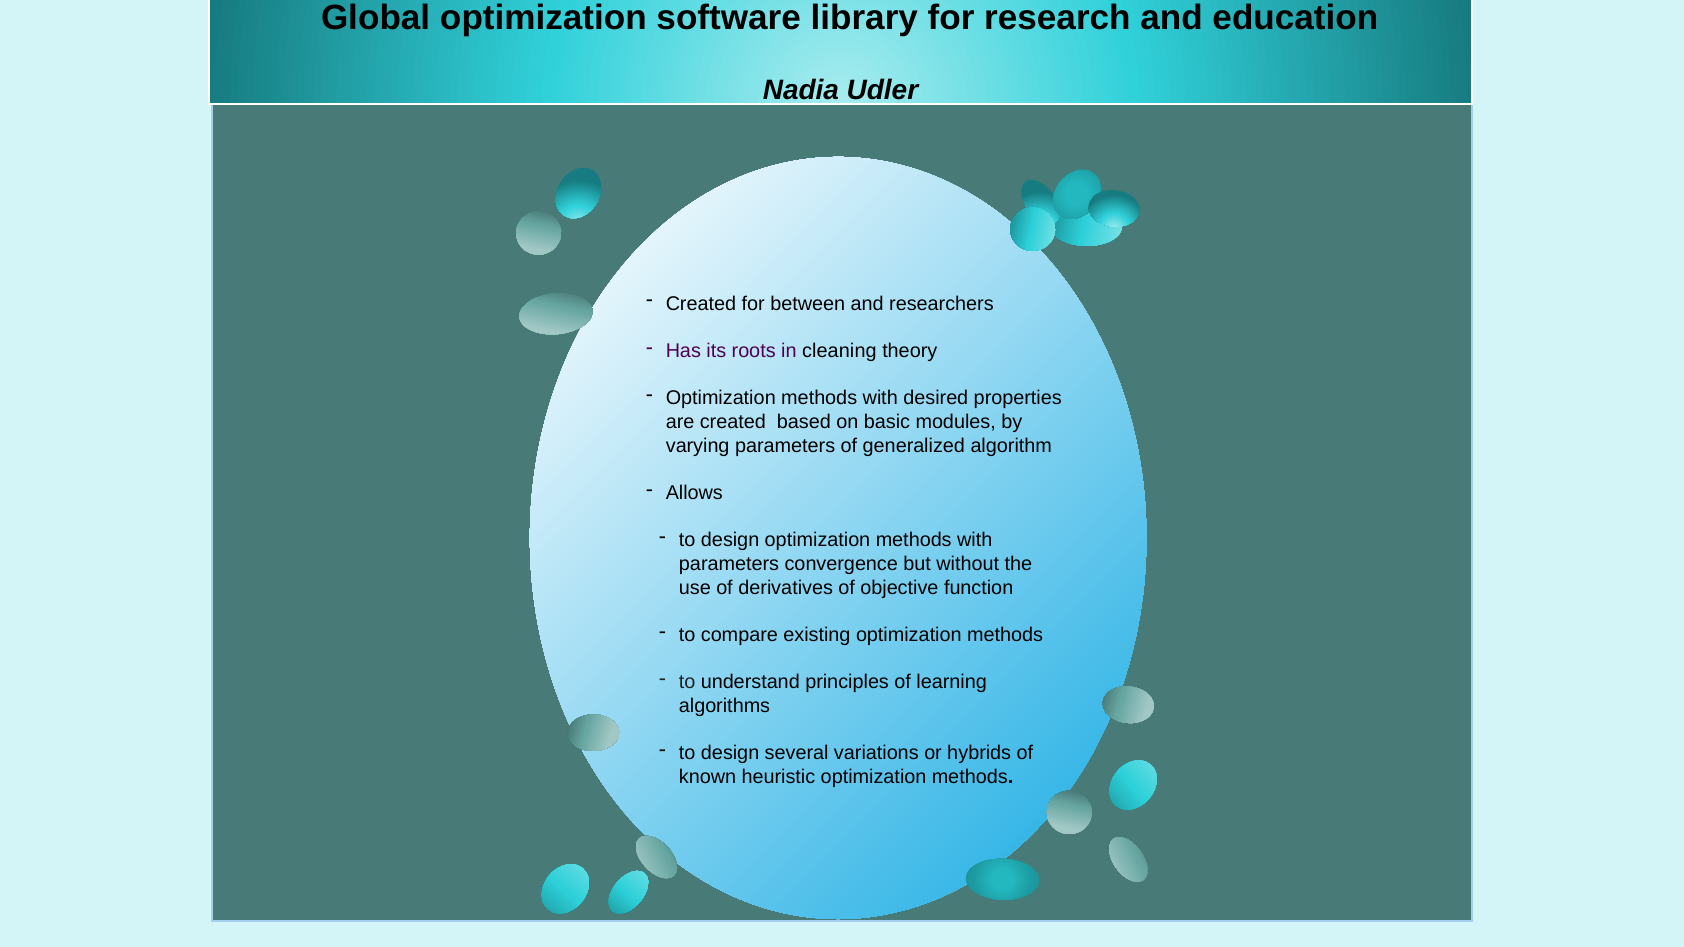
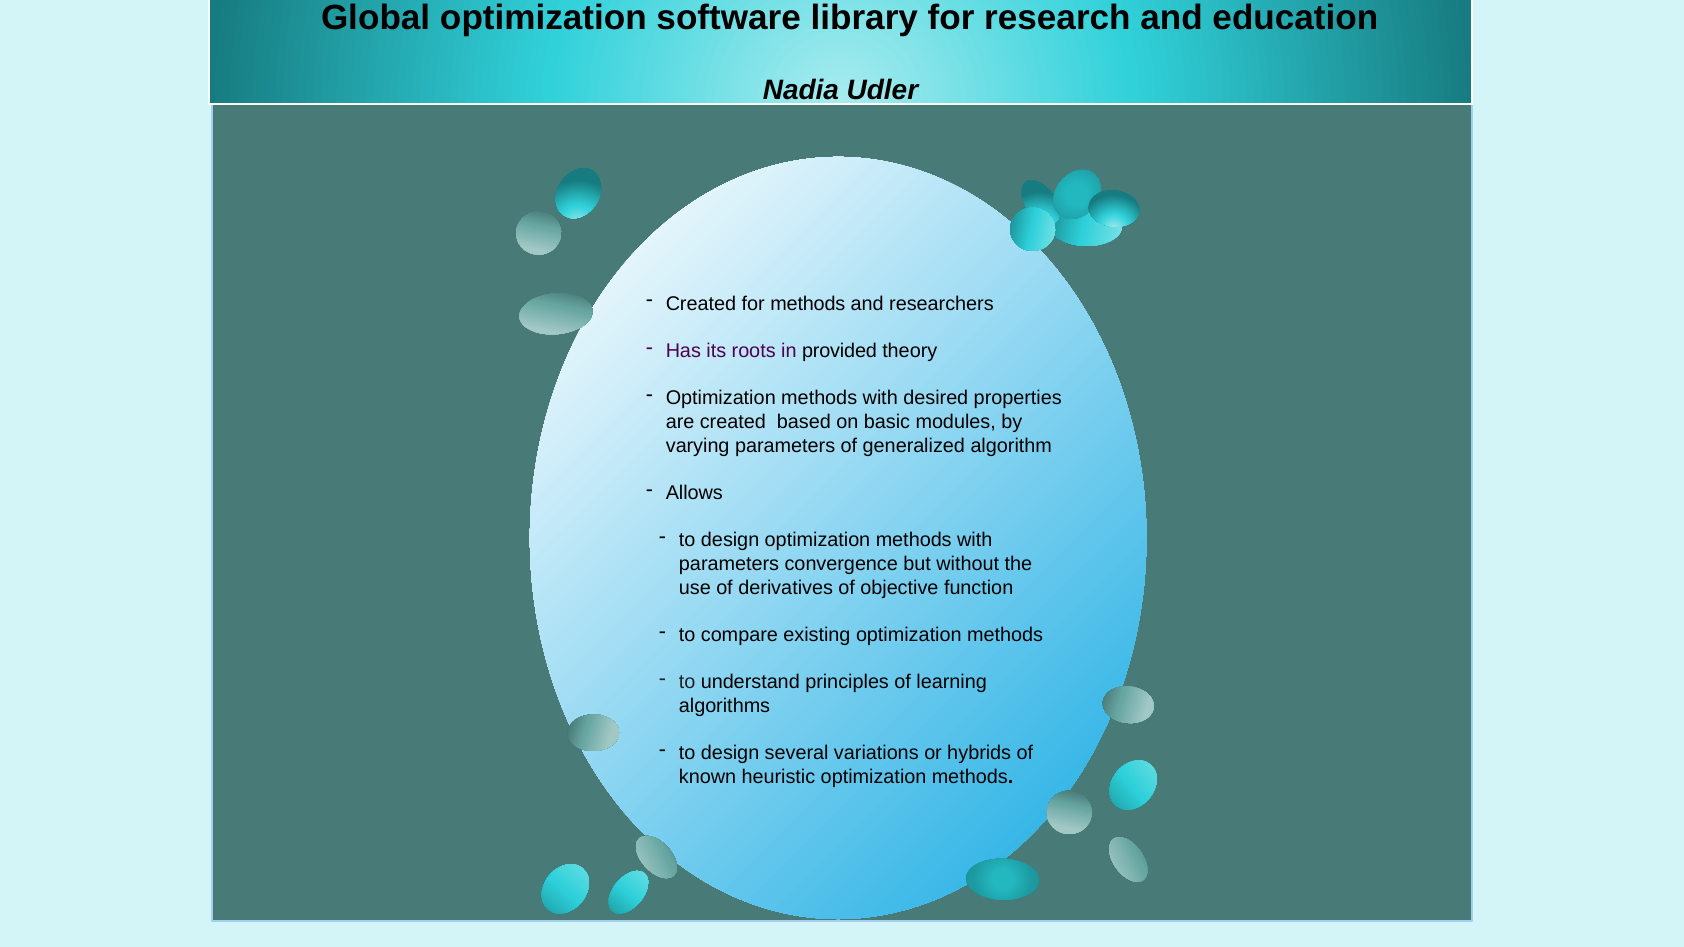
for between: between -> methods
cleaning: cleaning -> provided
